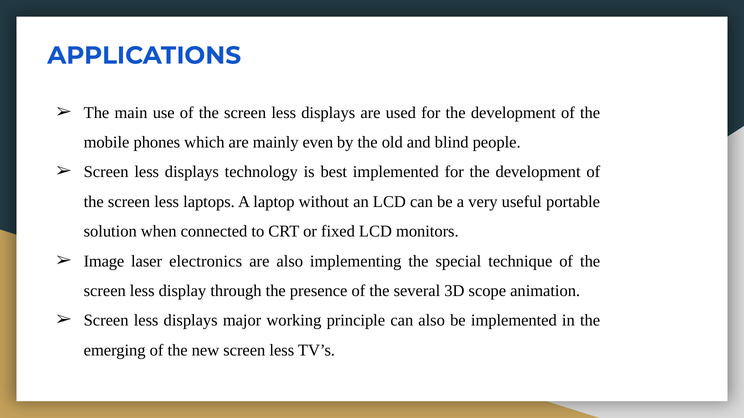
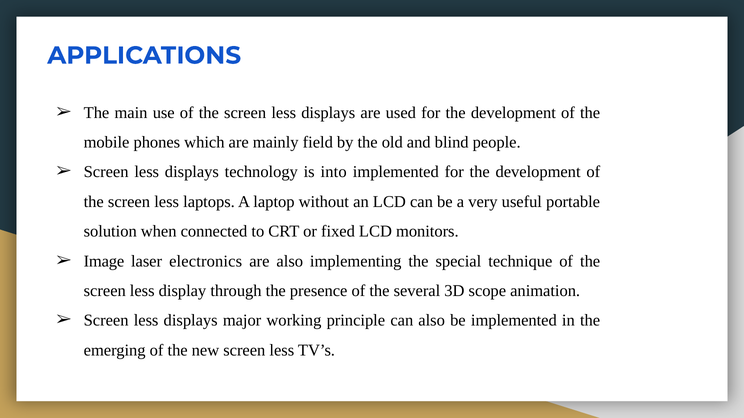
even: even -> field
best: best -> into
